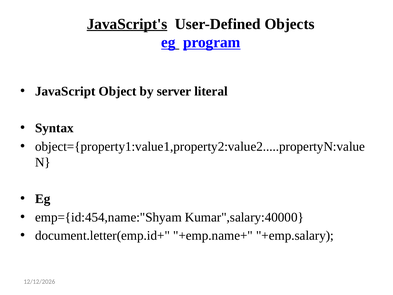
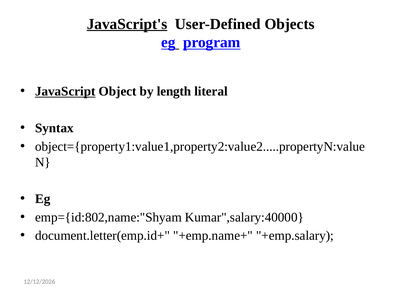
JavaScript underline: none -> present
server: server -> length
emp={id:454,name:"Shyam: emp={id:454,name:"Shyam -> emp={id:802,name:"Shyam
